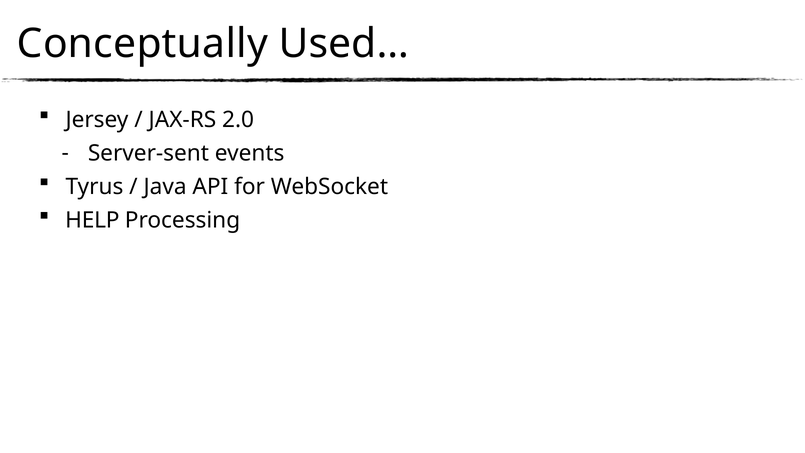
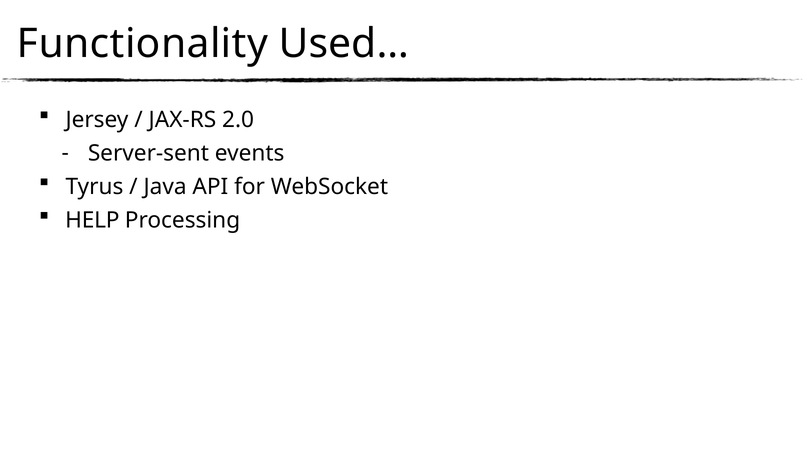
Conceptually: Conceptually -> Functionality
